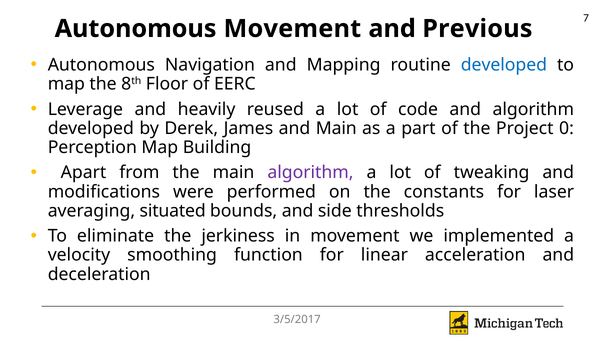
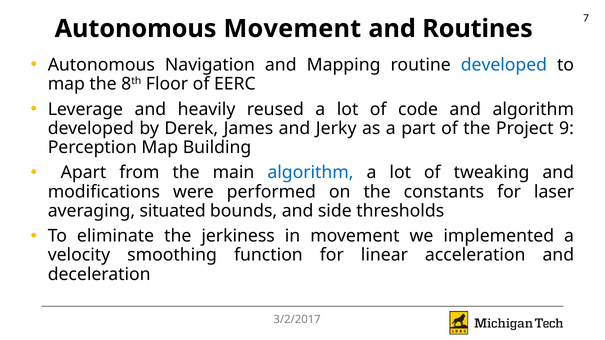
Previous: Previous -> Routines
and Main: Main -> Jerky
0: 0 -> 9
algorithm at (310, 173) colour: purple -> blue
3/5/2017: 3/5/2017 -> 3/2/2017
